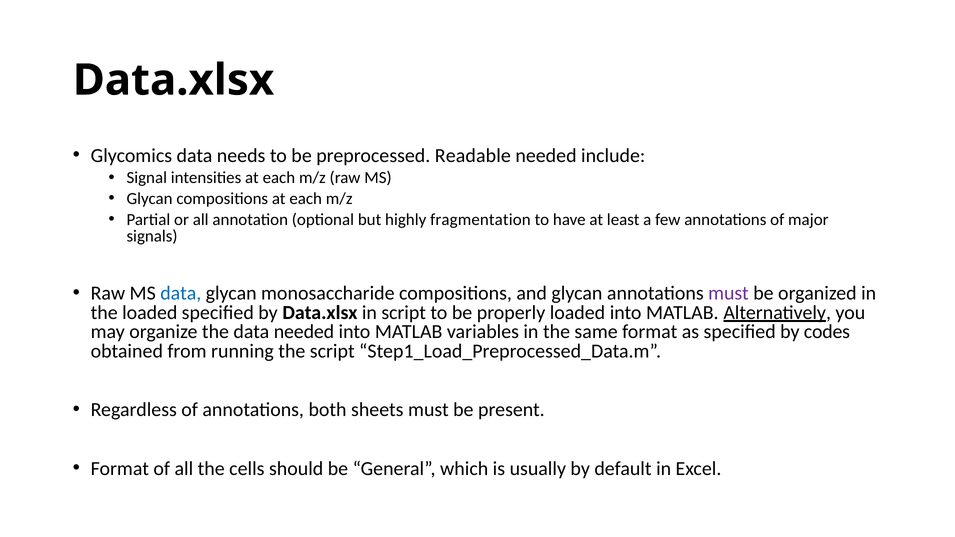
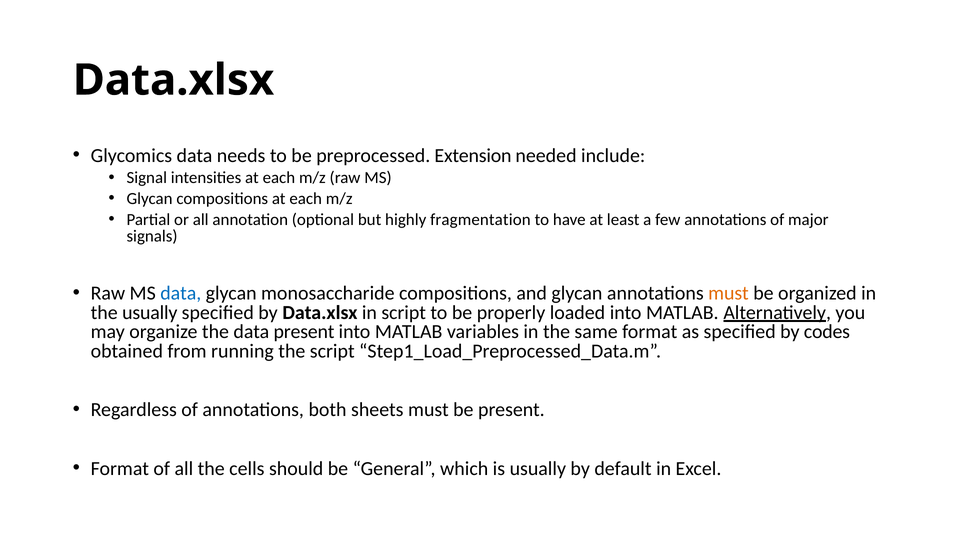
Readable: Readable -> Extension
must at (728, 293) colour: purple -> orange
the loaded: loaded -> usually
data needed: needed -> present
